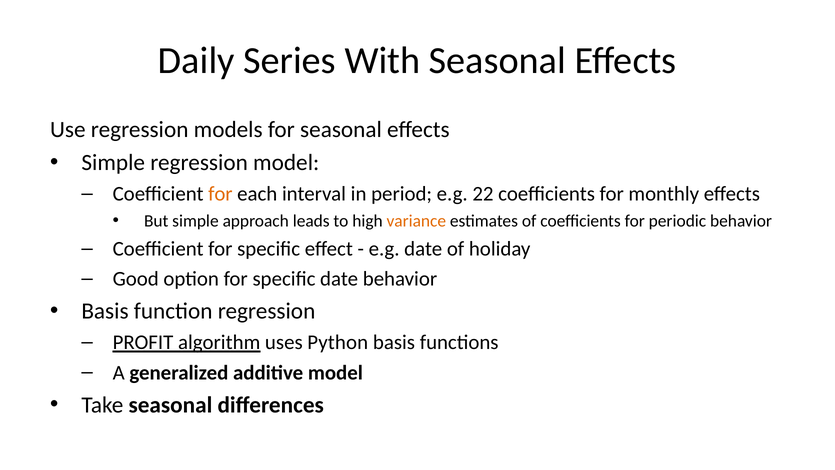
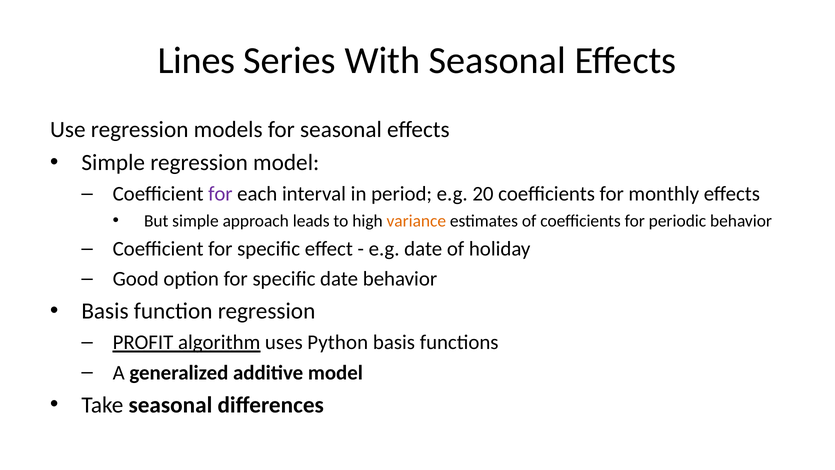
Daily: Daily -> Lines
for at (220, 194) colour: orange -> purple
22: 22 -> 20
